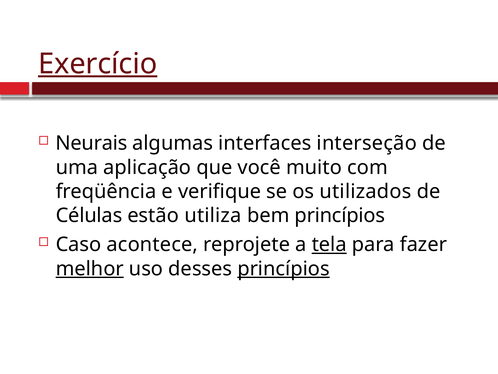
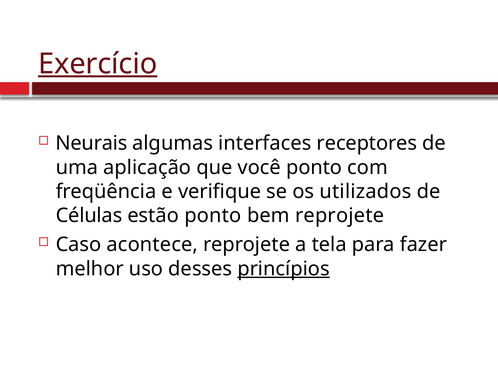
interseção: interseção -> receptores
você muito: muito -> ponto
estão utiliza: utiliza -> ponto
bem princípios: princípios -> reprojete
tela underline: present -> none
melhor underline: present -> none
